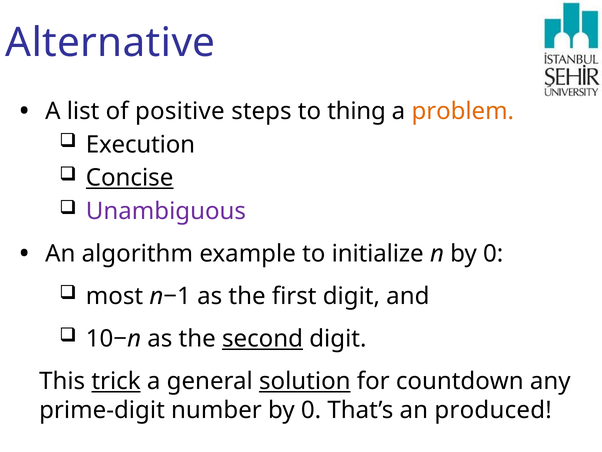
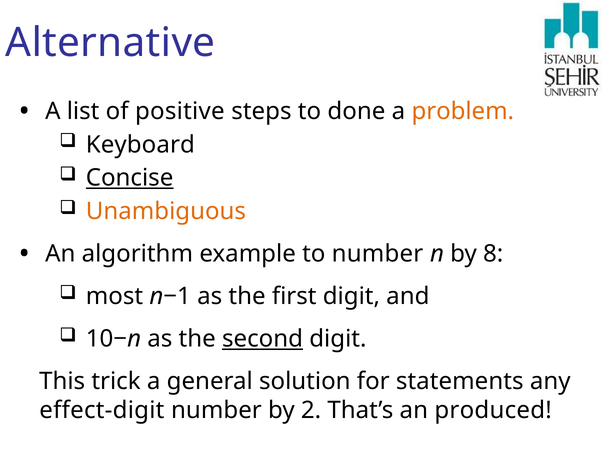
thing: thing -> done
Execution: Execution -> Keyboard
Unambiguous colour: purple -> orange
to initialize: initialize -> number
n by 0: 0 -> 8
trick underline: present -> none
solution underline: present -> none
countdown: countdown -> statements
prime-digit: prime-digit -> effect-digit
number by 0: 0 -> 2
